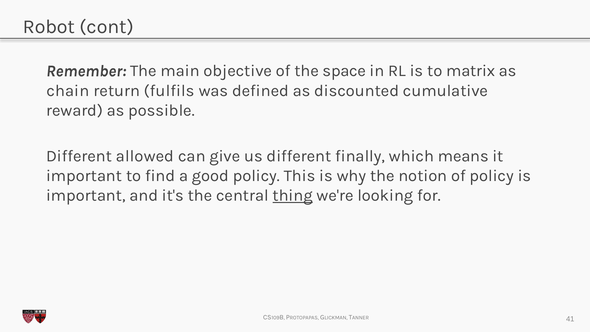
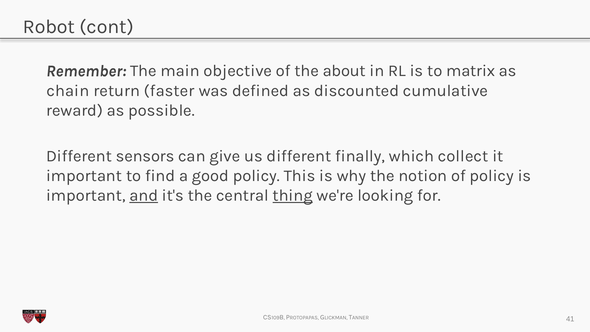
space: space -> about
fulfils: fulfils -> faster
allowed: allowed -> sensors
means: means -> collect
and underline: none -> present
